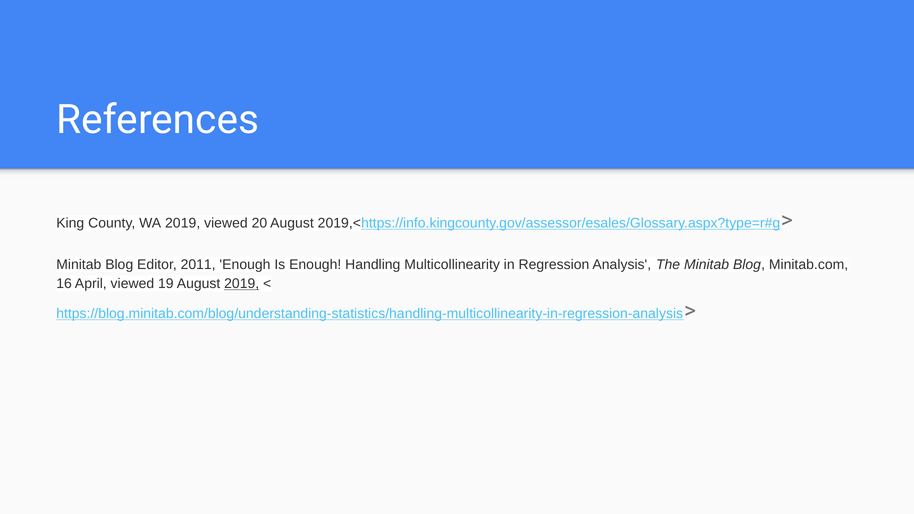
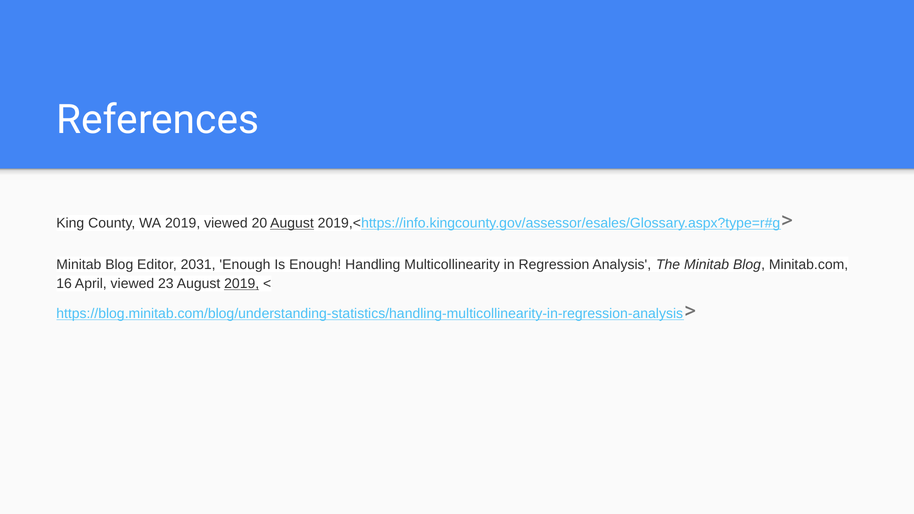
August at (292, 223) underline: none -> present
2011: 2011 -> 2031
19: 19 -> 23
